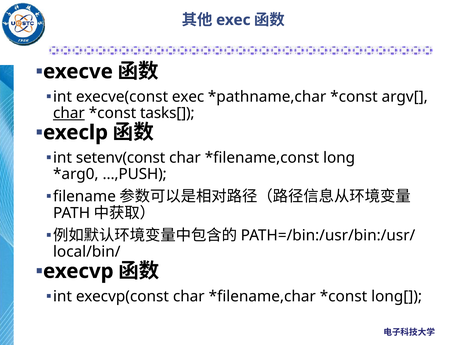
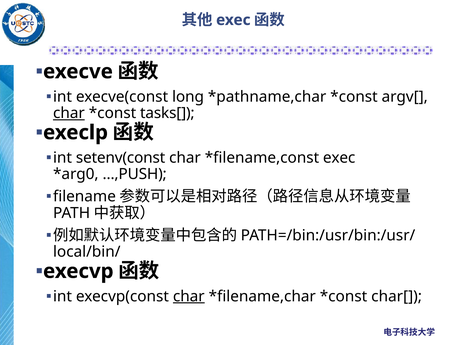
execve(const exec: exec -> long
long at (339, 158): long -> exec
char at (189, 296) underline: none -> present
long[: long[ -> char[
